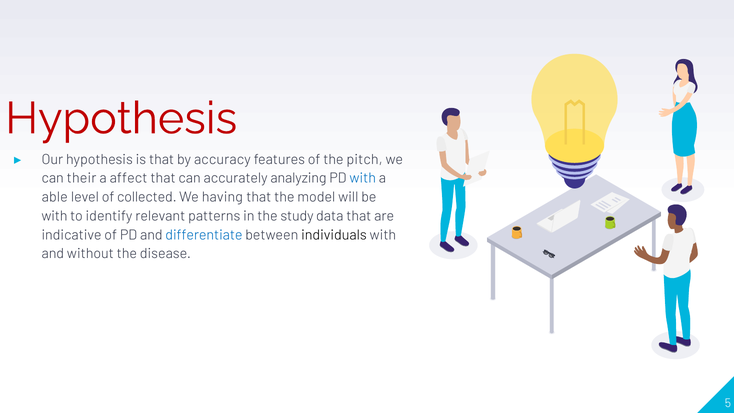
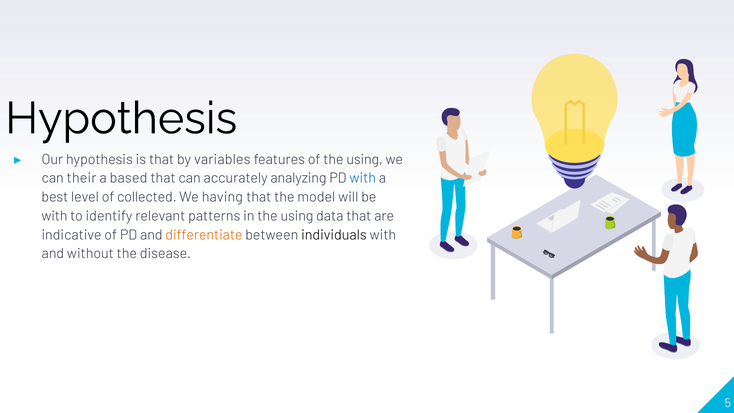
Hypothesis at (121, 118) colour: red -> black
accuracy: accuracy -> variables
of the pitch: pitch -> using
affect: affect -> based
able: able -> best
in the study: study -> using
differentiate colour: blue -> orange
